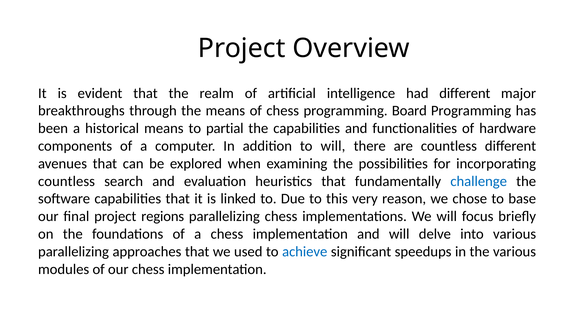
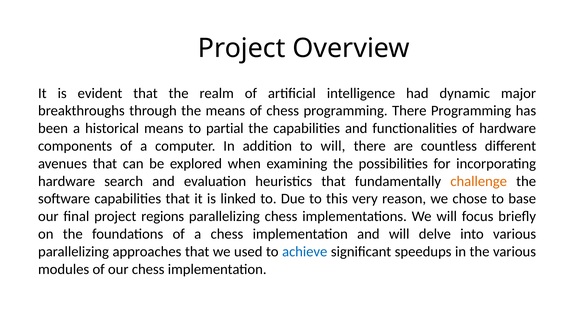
had different: different -> dynamic
programming Board: Board -> There
countless at (67, 181): countless -> hardware
challenge colour: blue -> orange
